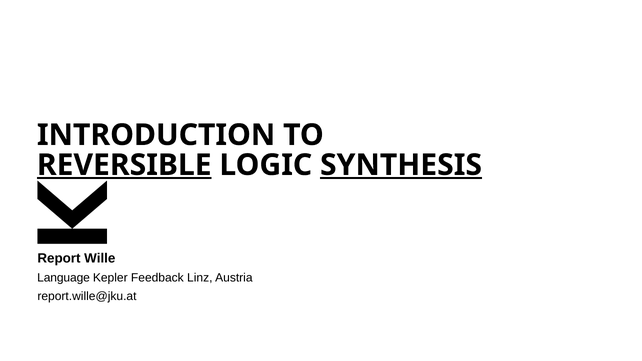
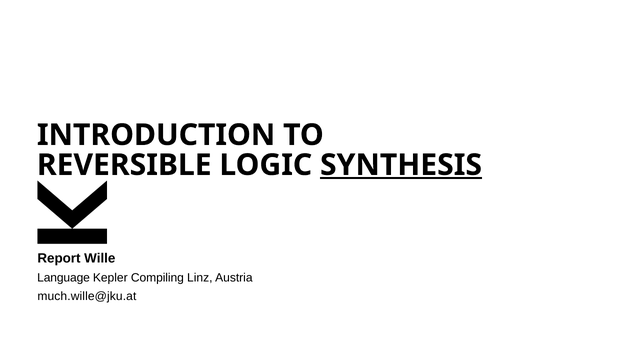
REVERSIBLE underline: present -> none
Feedback: Feedback -> Compiling
report.wille@jku.at: report.wille@jku.at -> much.wille@jku.at
